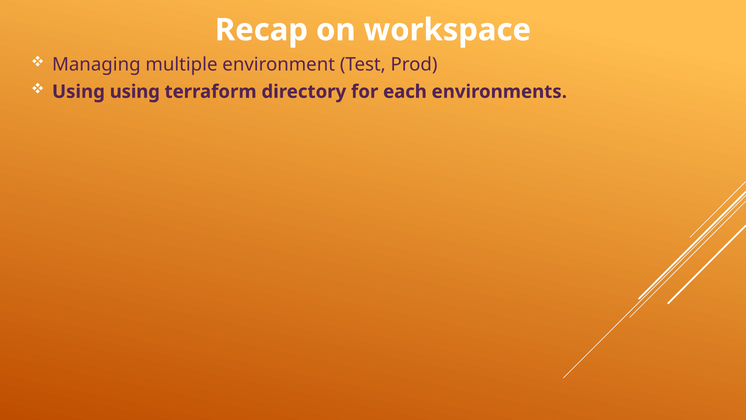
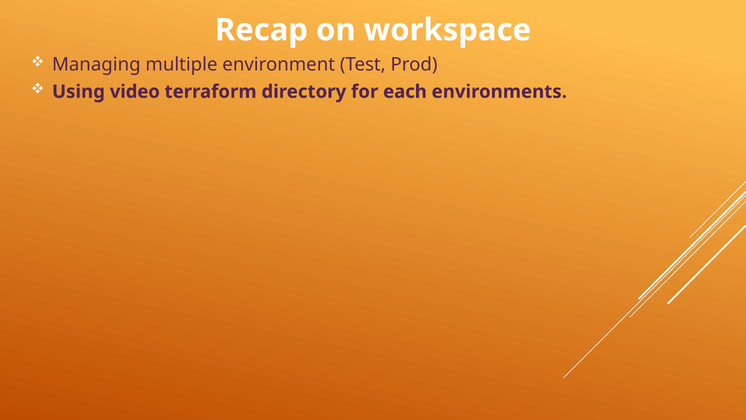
Using using: using -> video
